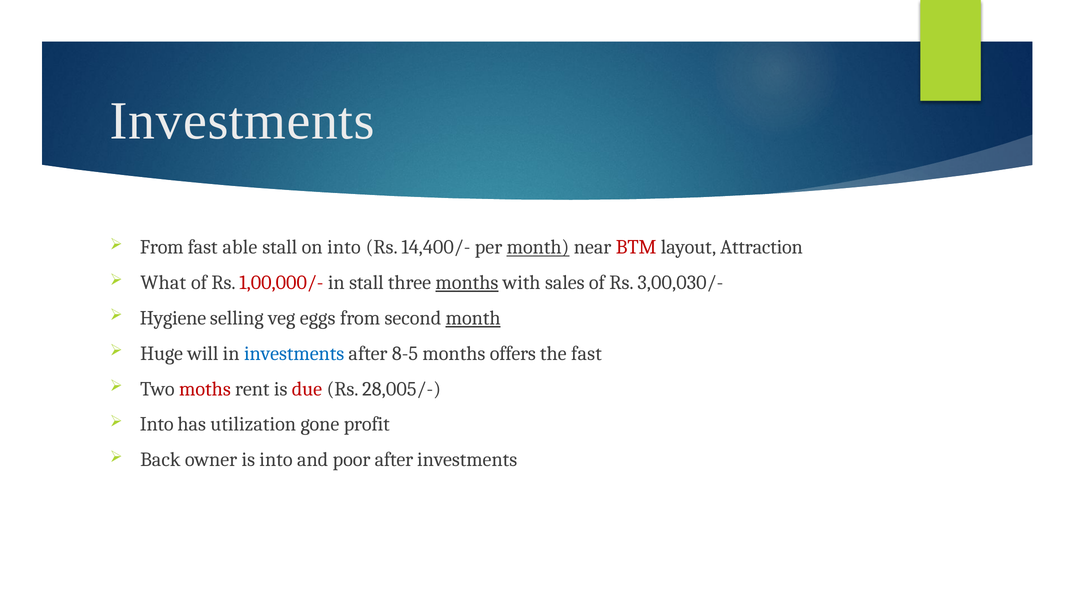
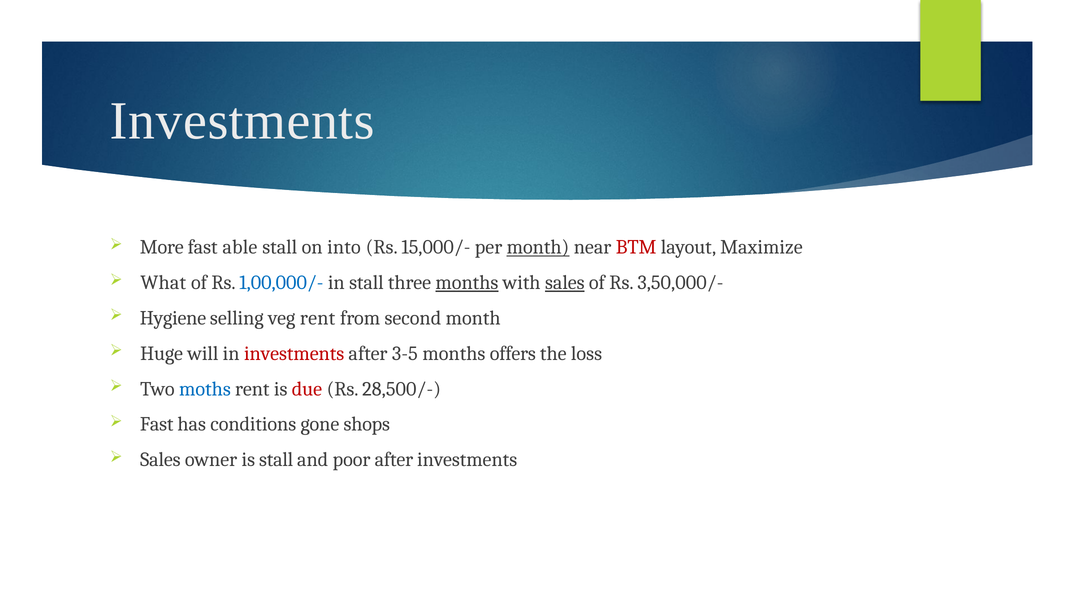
From at (162, 247): From -> More
14,400/-: 14,400/- -> 15,000/-
Attraction: Attraction -> Maximize
1,00,000/- colour: red -> blue
sales at (565, 282) underline: none -> present
3,00,030/-: 3,00,030/- -> 3,50,000/-
veg eggs: eggs -> rent
month at (473, 318) underline: present -> none
investments at (294, 353) colour: blue -> red
8-5: 8-5 -> 3-5
the fast: fast -> loss
moths colour: red -> blue
28,005/-: 28,005/- -> 28,500/-
Into at (157, 424): Into -> Fast
utilization: utilization -> conditions
profit: profit -> shops
Back at (160, 459): Back -> Sales
is into: into -> stall
